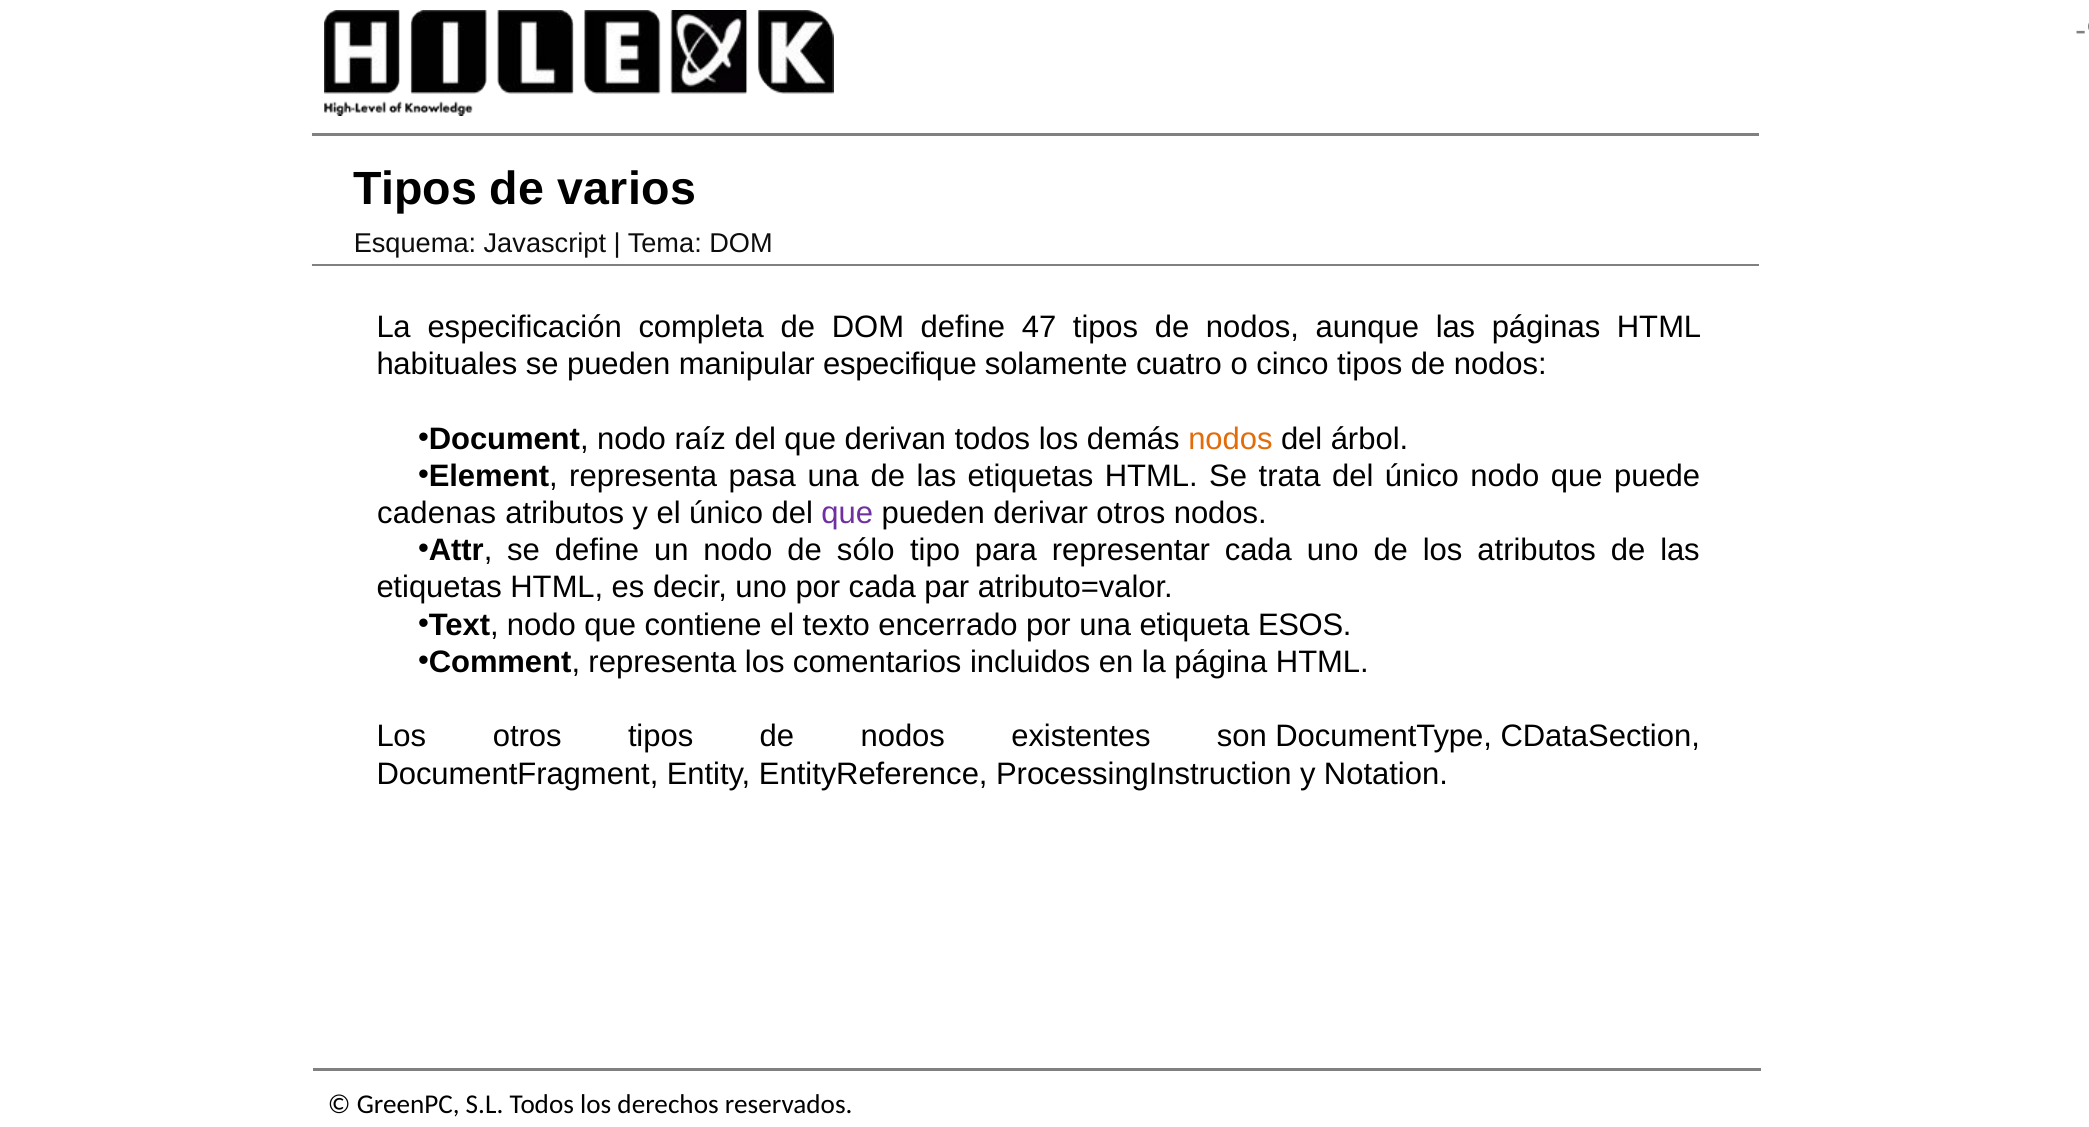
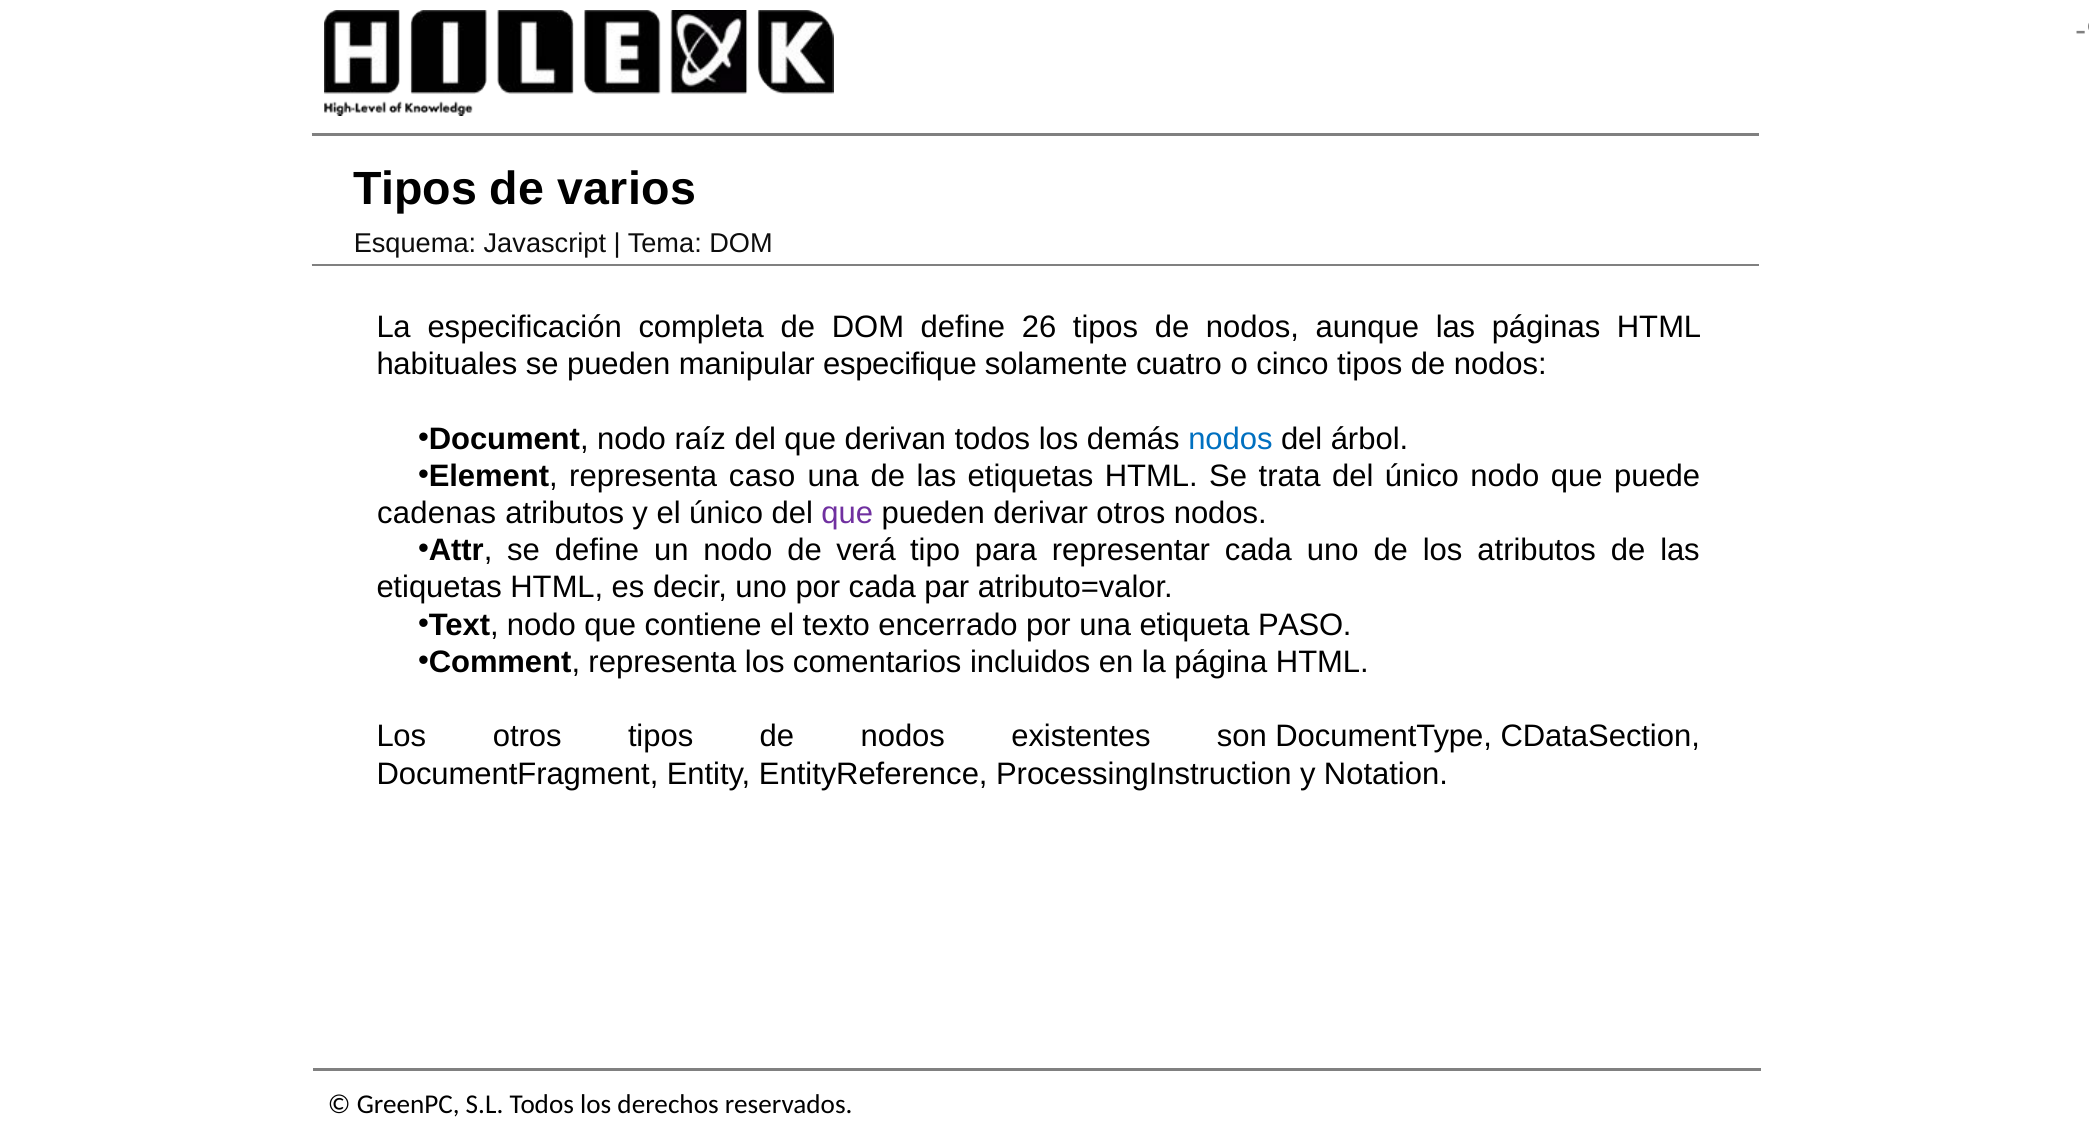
47: 47 -> 26
nodos at (1230, 439) colour: orange -> blue
pasa: pasa -> caso
sólo: sólo -> verá
ESOS: ESOS -> PASO
